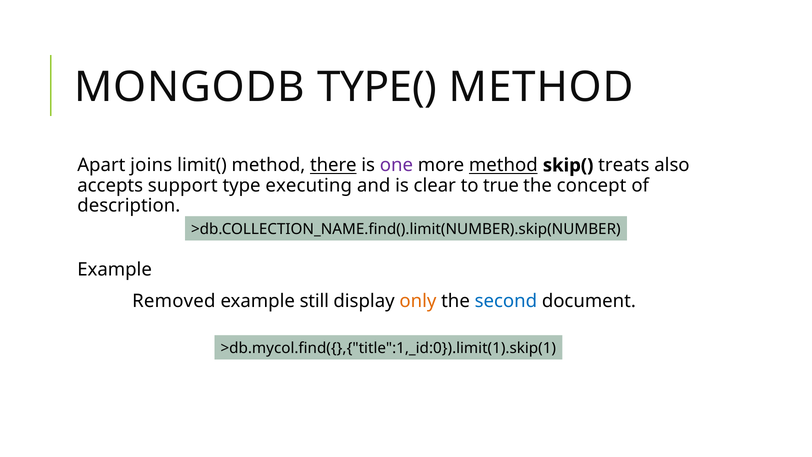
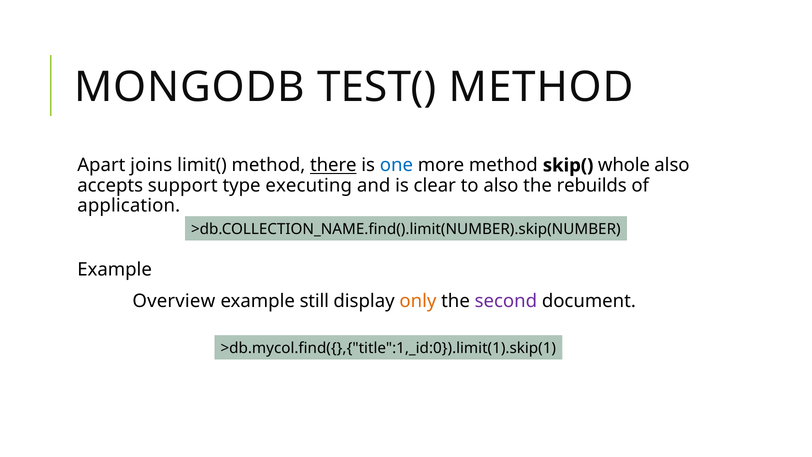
TYPE(: TYPE( -> TEST(
one colour: purple -> blue
method at (503, 165) underline: present -> none
treats: treats -> whole
to true: true -> also
concept: concept -> rebuilds
description: description -> application
Removed: Removed -> Overview
second colour: blue -> purple
